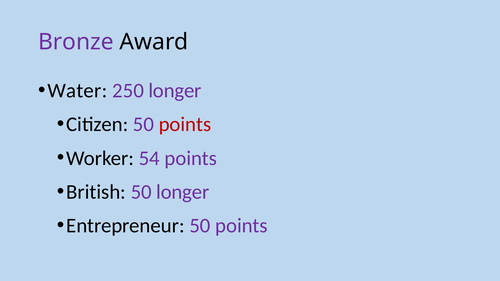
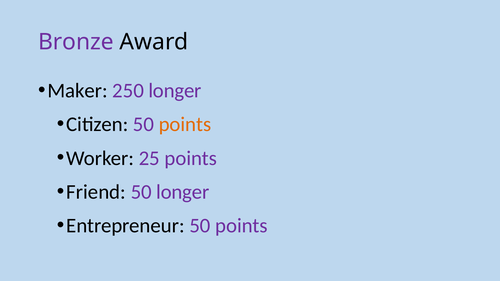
Water: Water -> Maker
points at (185, 125) colour: red -> orange
54: 54 -> 25
British: British -> Friend
